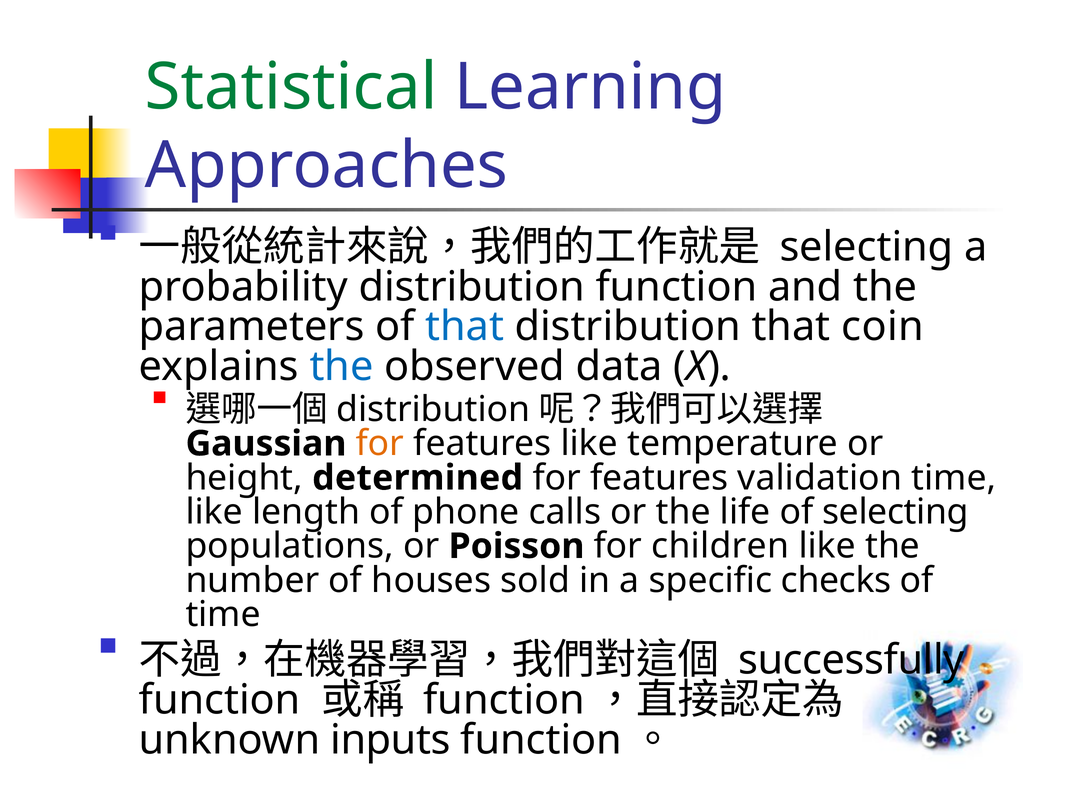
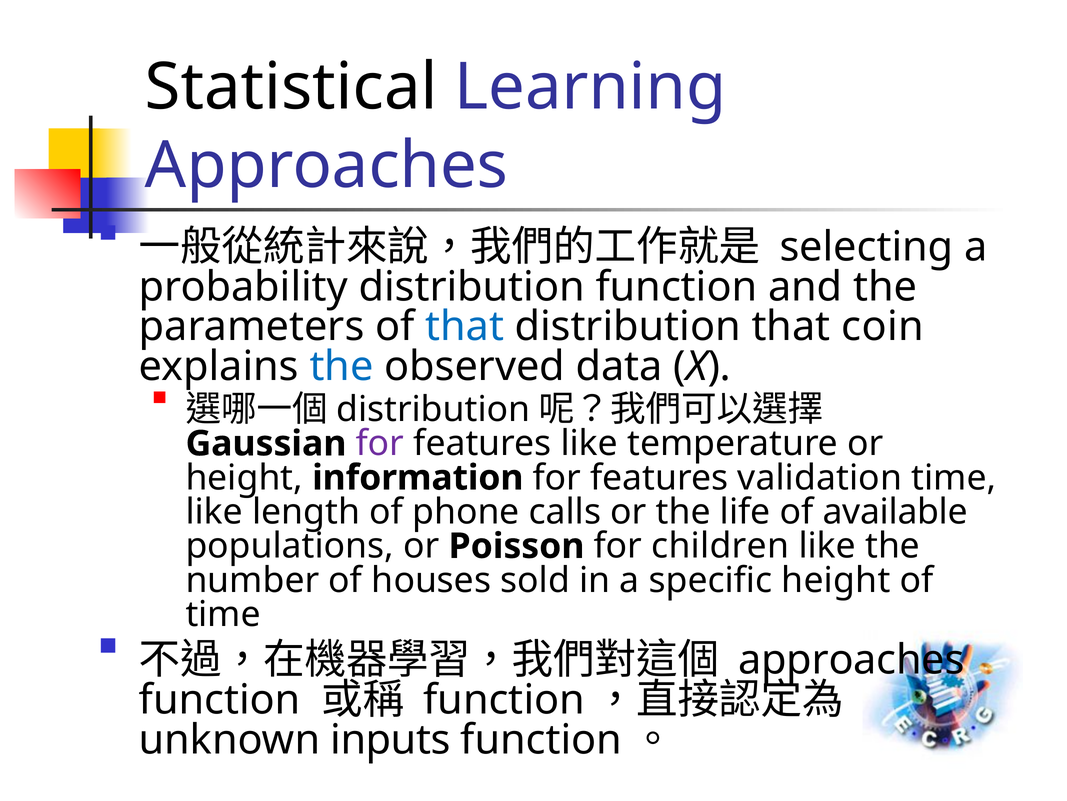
Statistical colour: green -> black
for at (380, 443) colour: orange -> purple
determined: determined -> information
of selecting: selecting -> available
specific checks: checks -> height
successfully at (851, 659): successfully -> approaches
